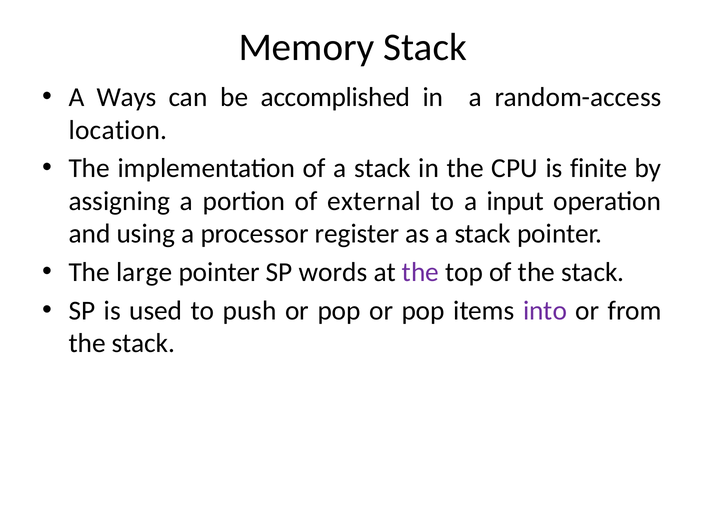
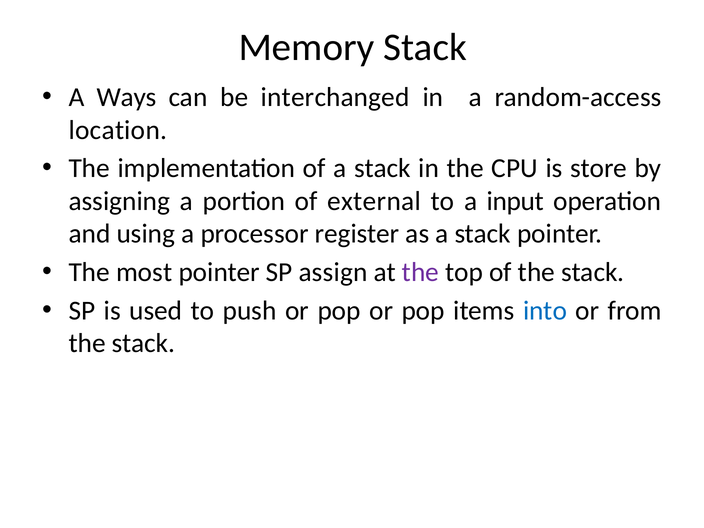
accomplished: accomplished -> interchanged
finite: finite -> store
large: large -> most
words: words -> assign
into colour: purple -> blue
